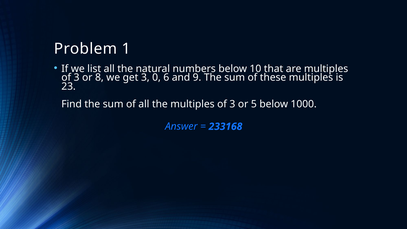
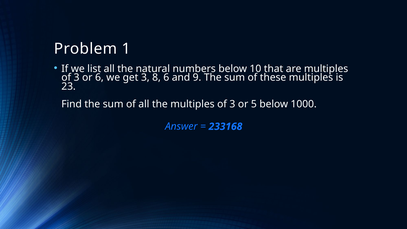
or 8: 8 -> 6
0: 0 -> 8
